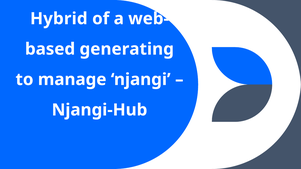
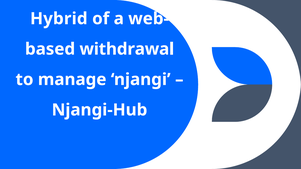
generating: generating -> withdrawal
